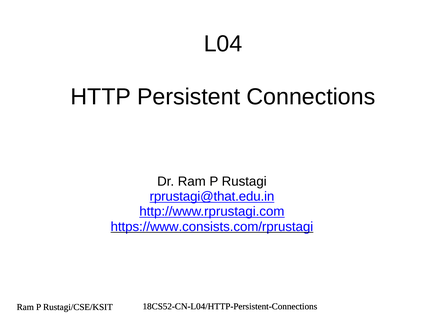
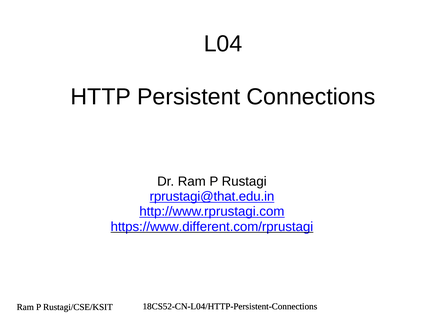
https://www.consists.com/rprustagi: https://www.consists.com/rprustagi -> https://www.different.com/rprustagi
